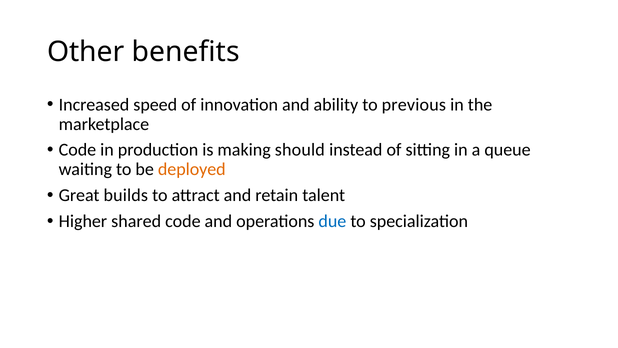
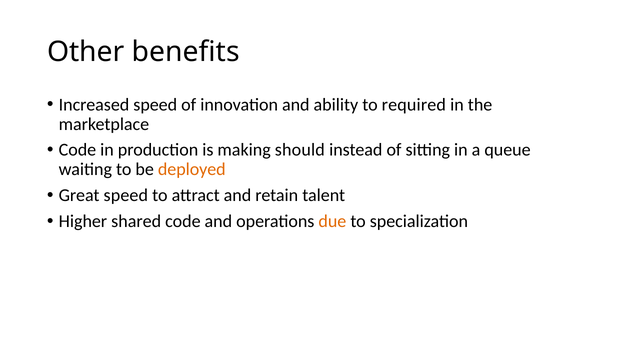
previous: previous -> required
Great builds: builds -> speed
due colour: blue -> orange
